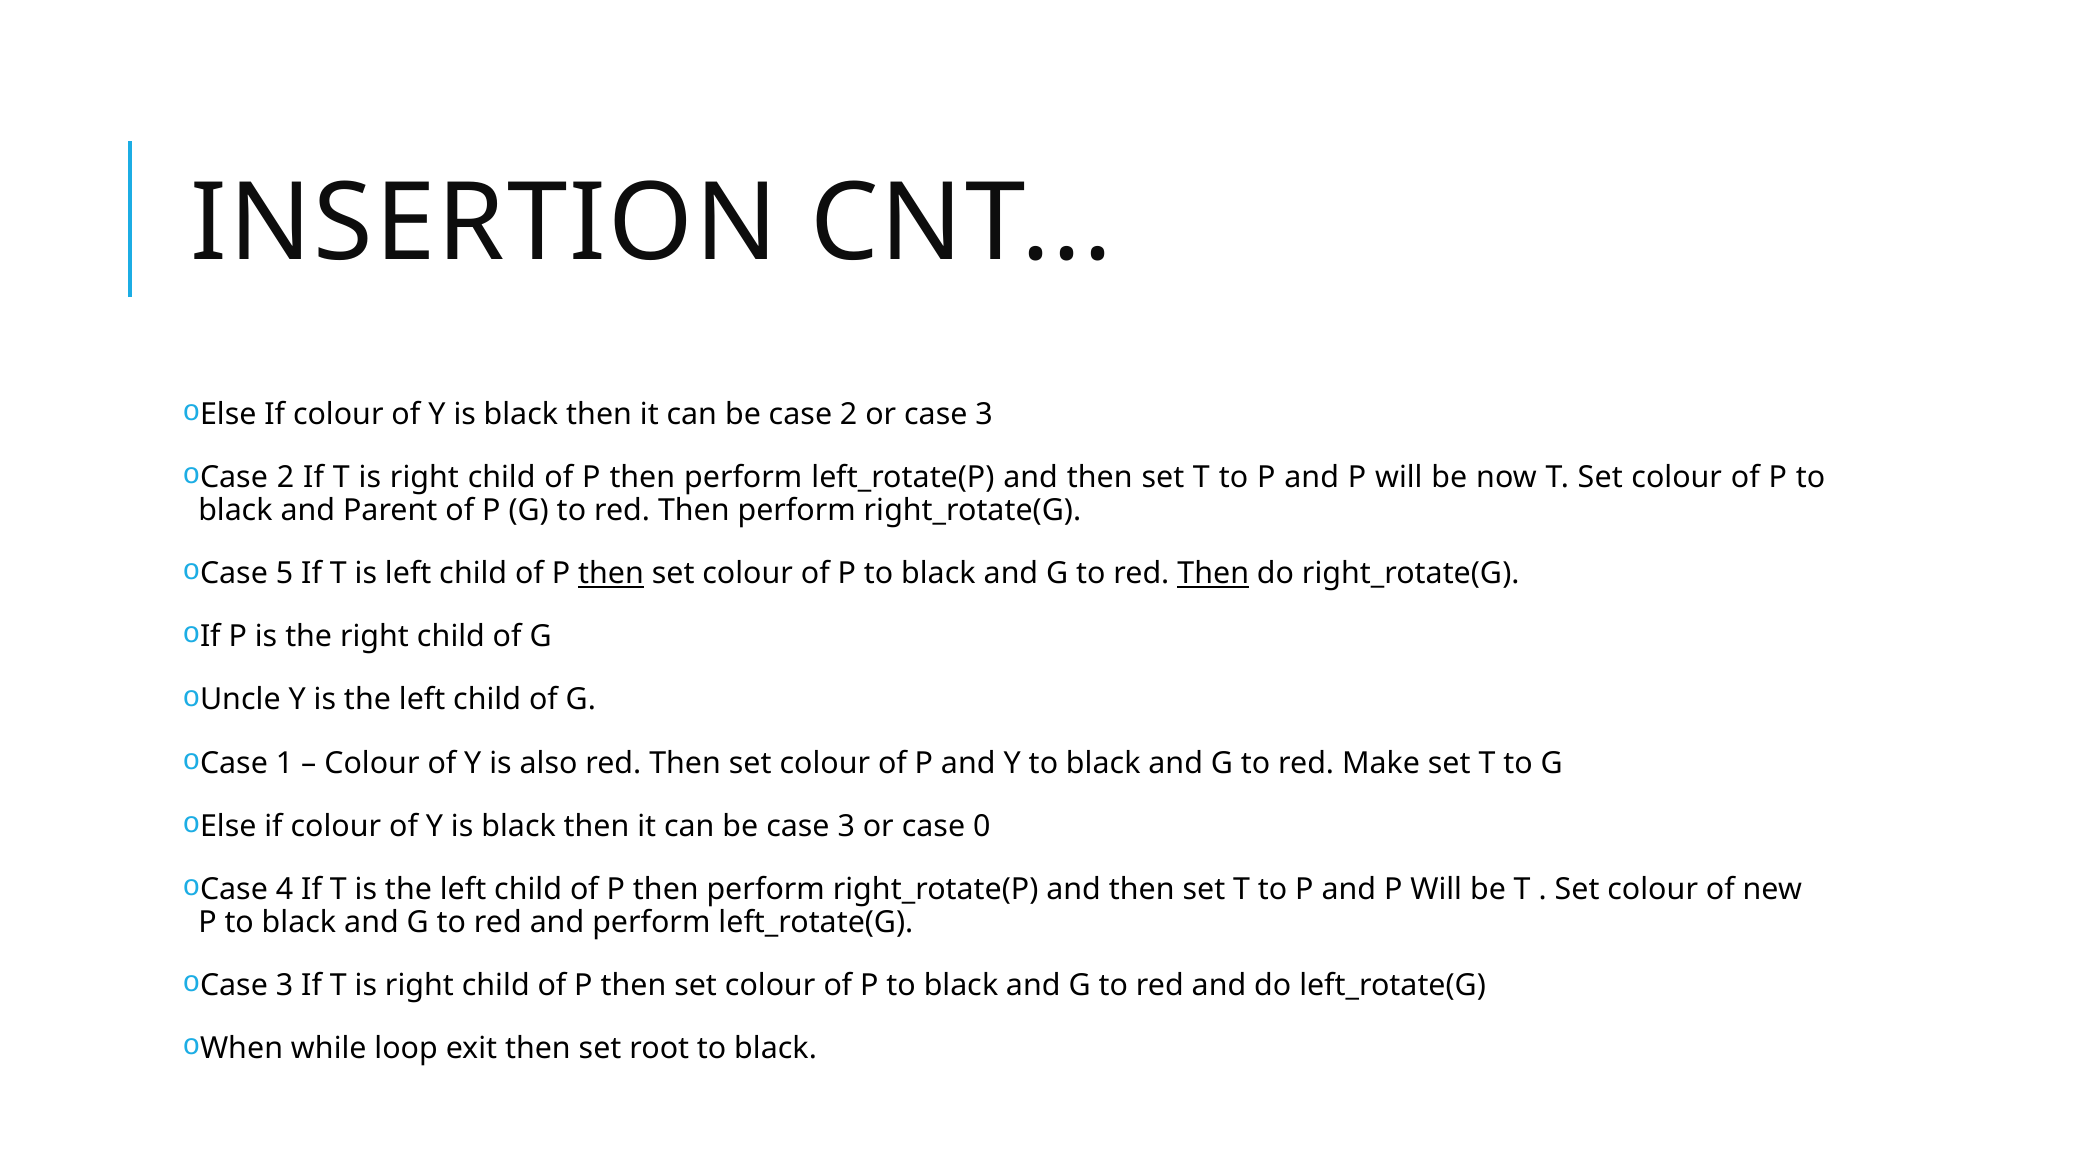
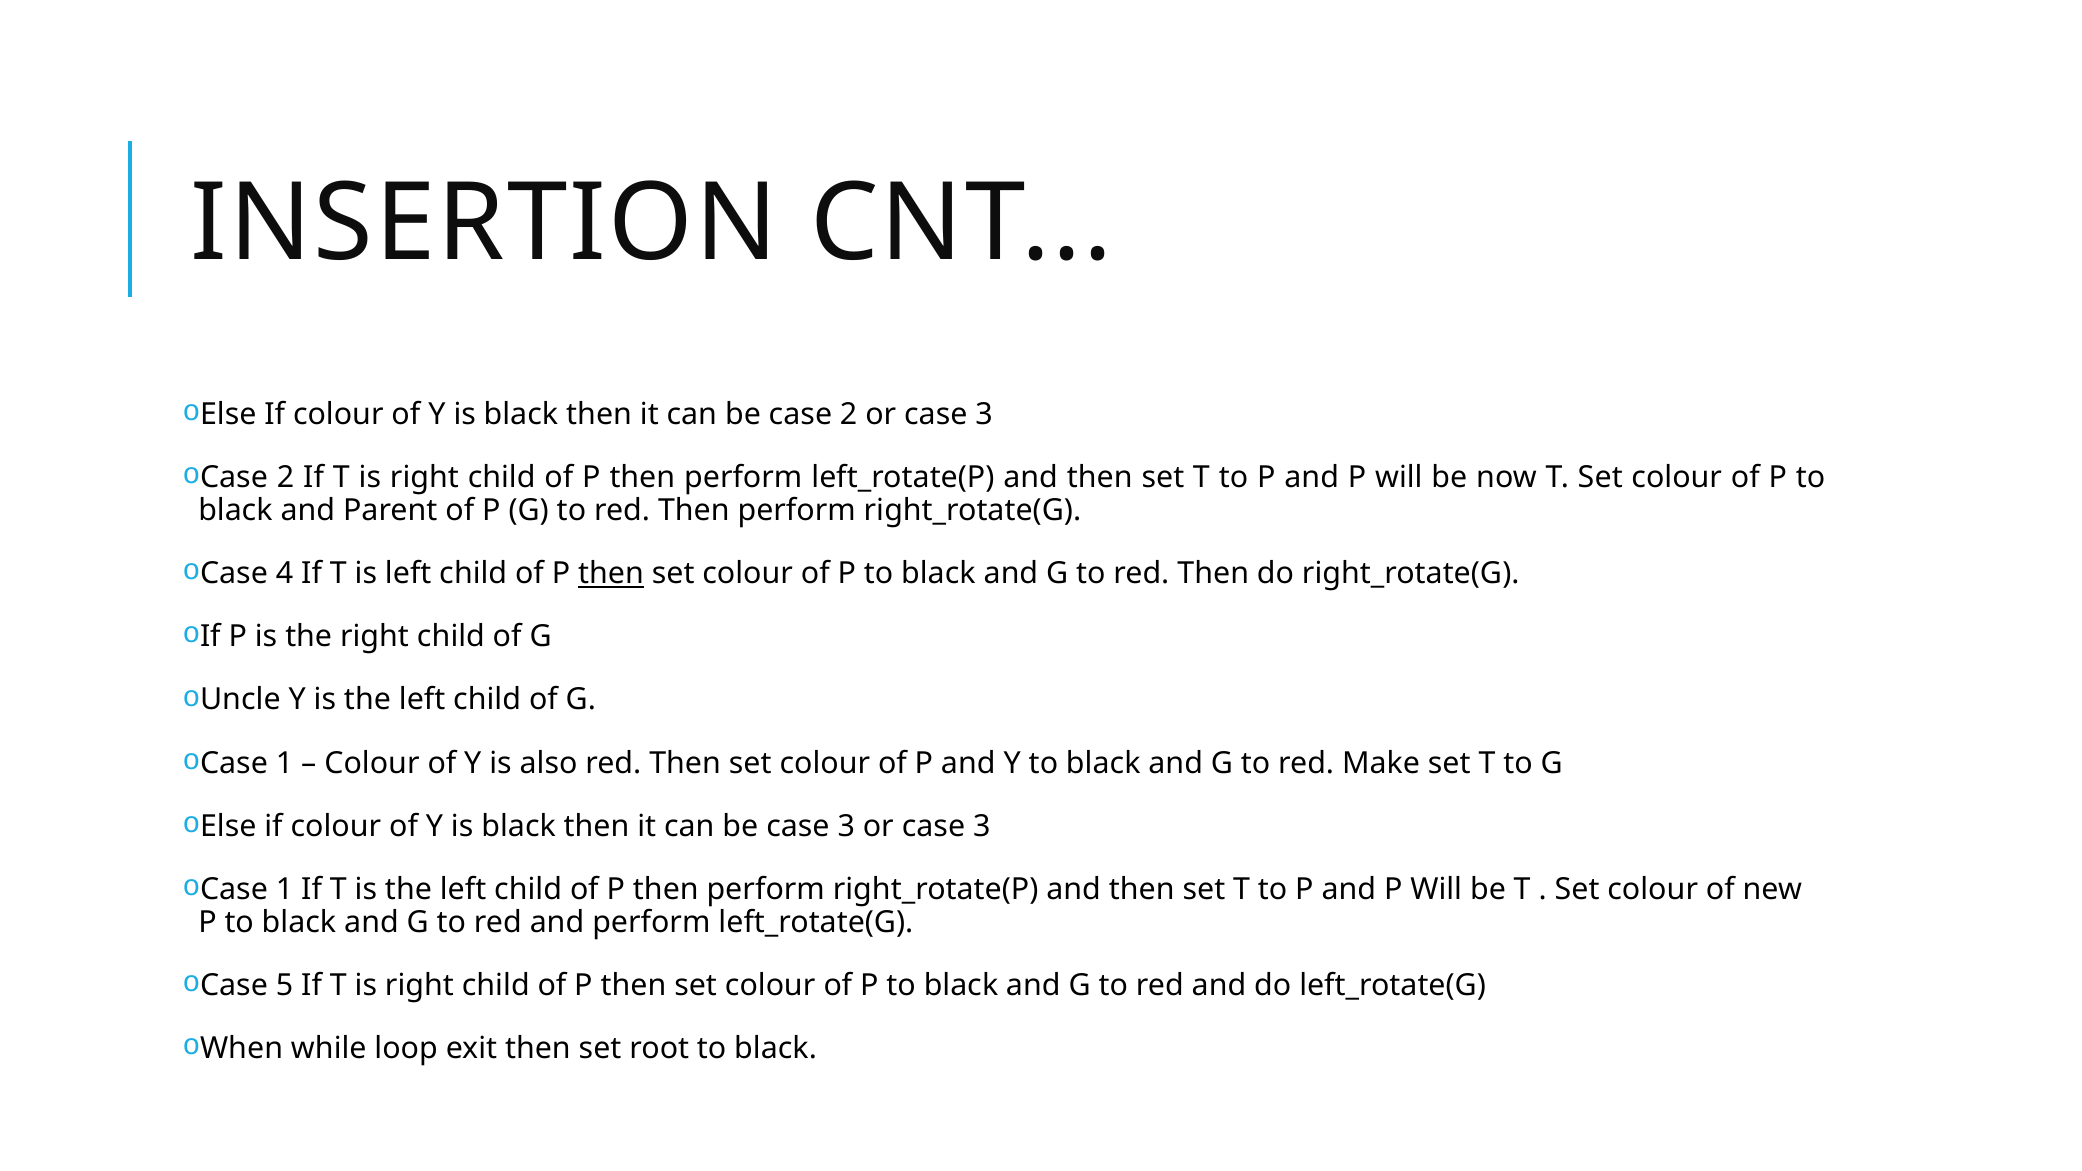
5: 5 -> 4
Then at (1213, 574) underline: present -> none
3 or case 0: 0 -> 3
4 at (285, 890): 4 -> 1
3 at (285, 986): 3 -> 5
